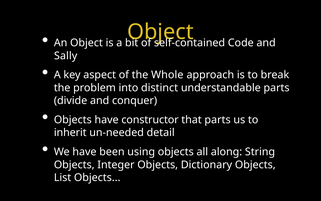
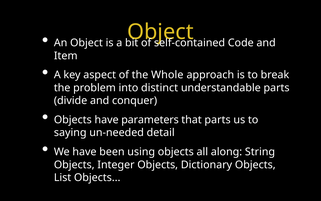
Sally: Sally -> Item
constructor: constructor -> parameters
inherit: inherit -> saying
